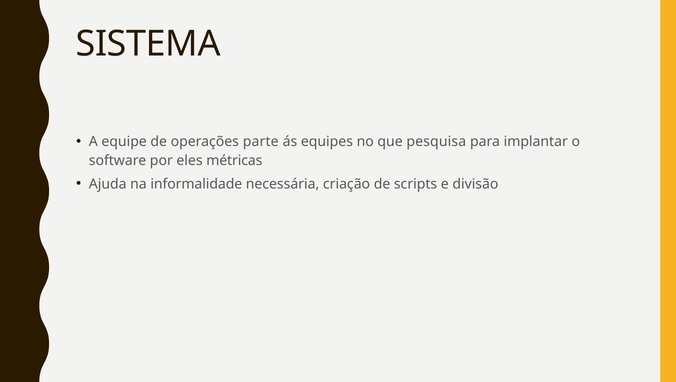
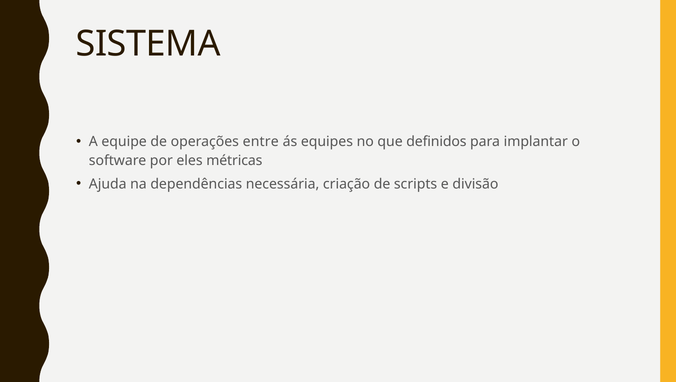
parte: parte -> entre
pesquisa: pesquisa -> definidos
informalidade: informalidade -> dependências
